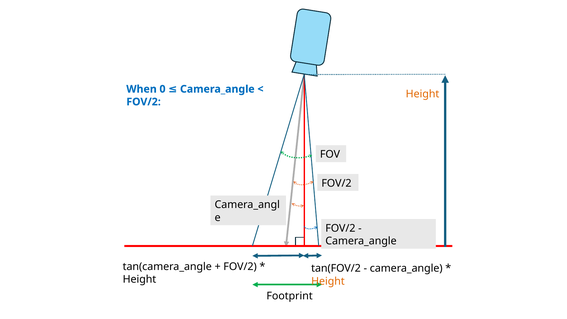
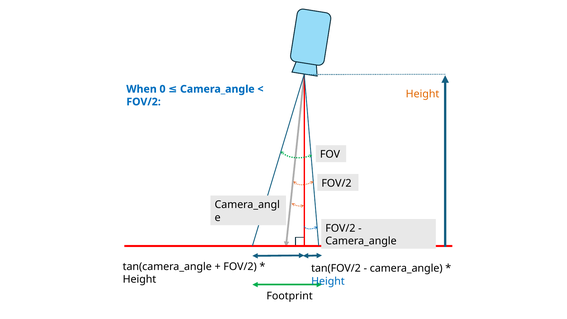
Height at (328, 281) colour: orange -> blue
